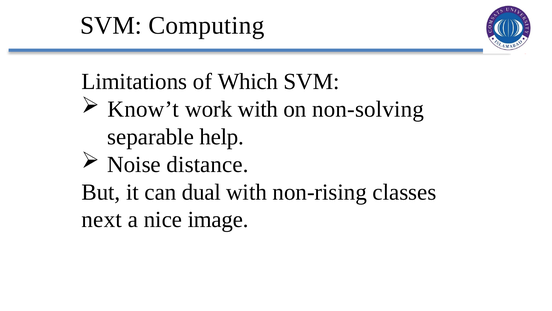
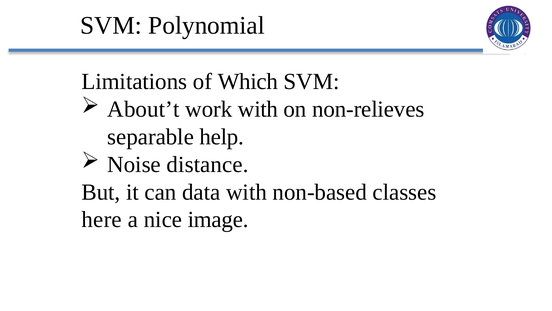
Computing: Computing -> Polynomial
Know’t: Know’t -> About’t
non-solving: non-solving -> non-relieves
dual: dual -> data
non-rising: non-rising -> non-based
next: next -> here
